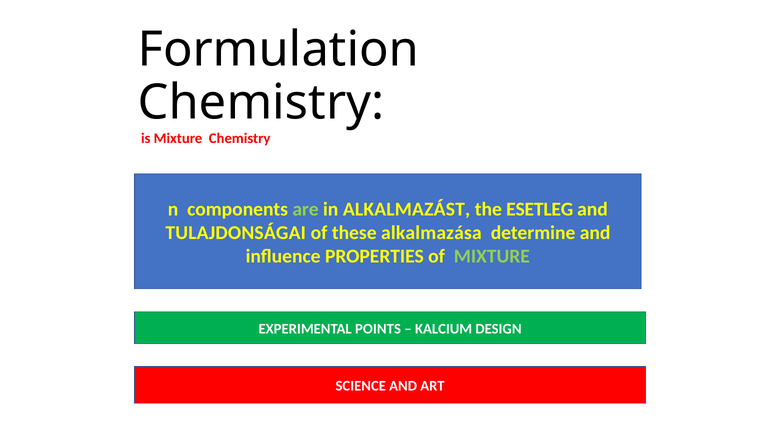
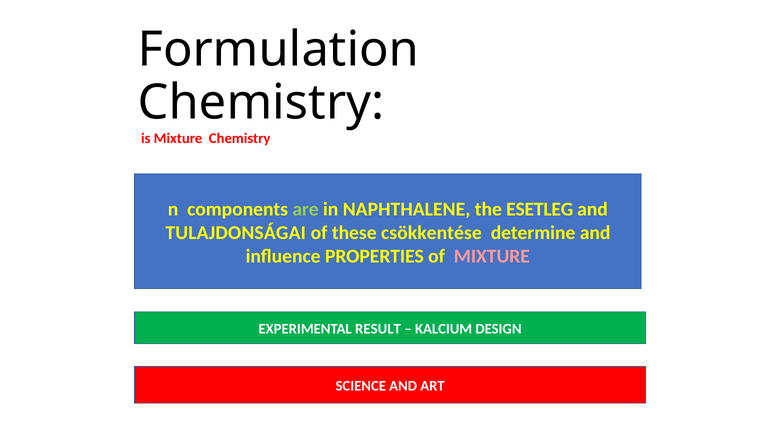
ALKALMAZÁST: ALKALMAZÁST -> NAPHTHALENE
alkalmazása: alkalmazása -> csökkentése
MIXTURE at (492, 256) colour: light green -> pink
POINTS: POINTS -> RESULT
